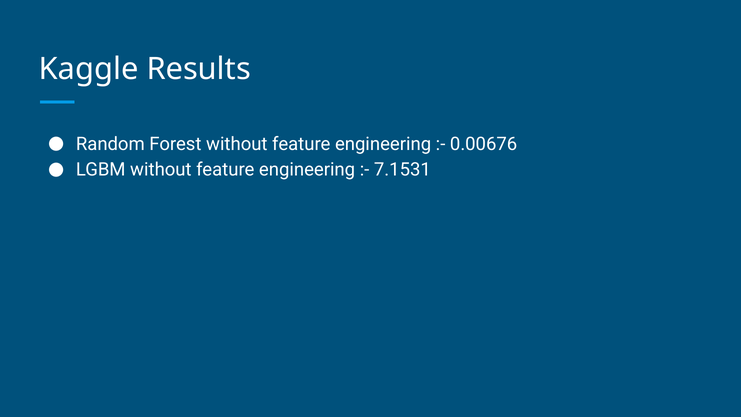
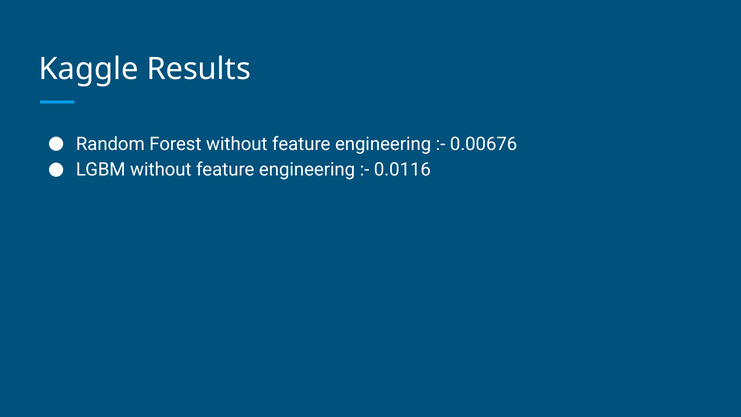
7.1531: 7.1531 -> 0.0116
